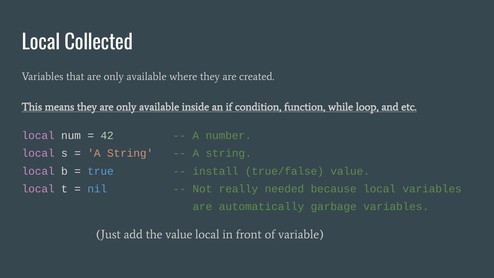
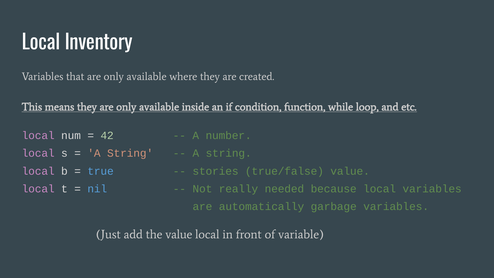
Collected: Collected -> Inventory
install: install -> stories
